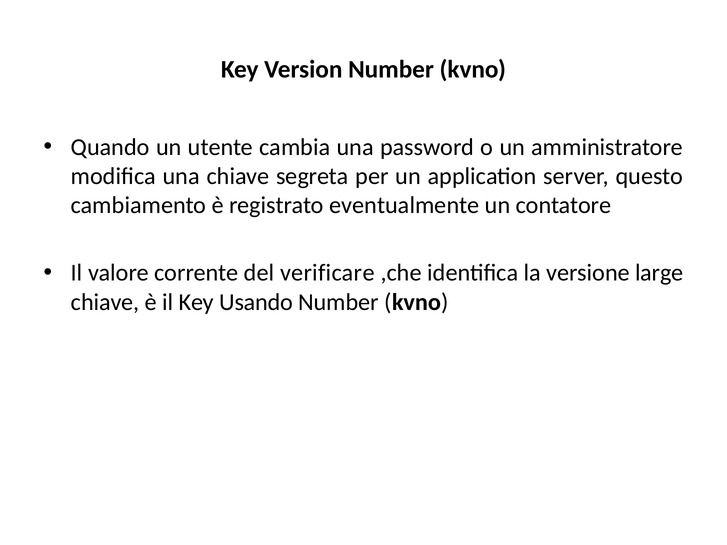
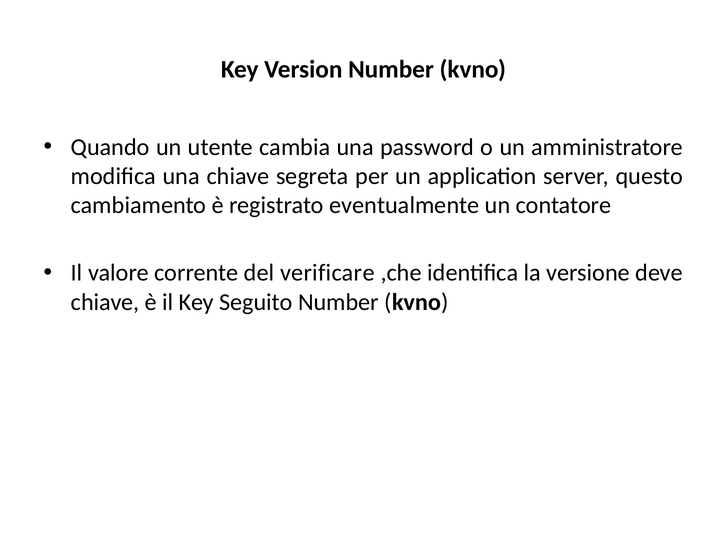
large: large -> deve
Usando: Usando -> Seguito
